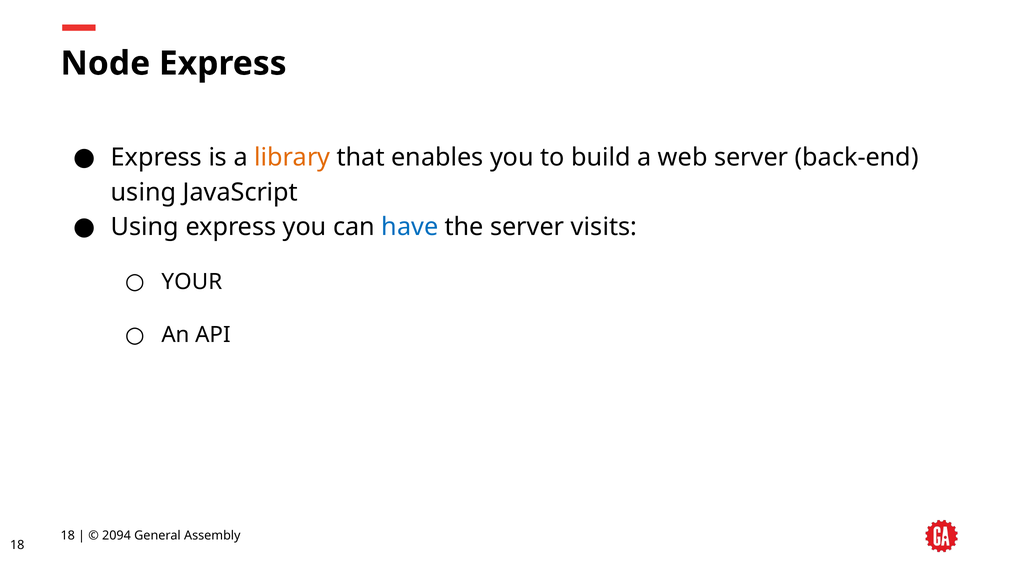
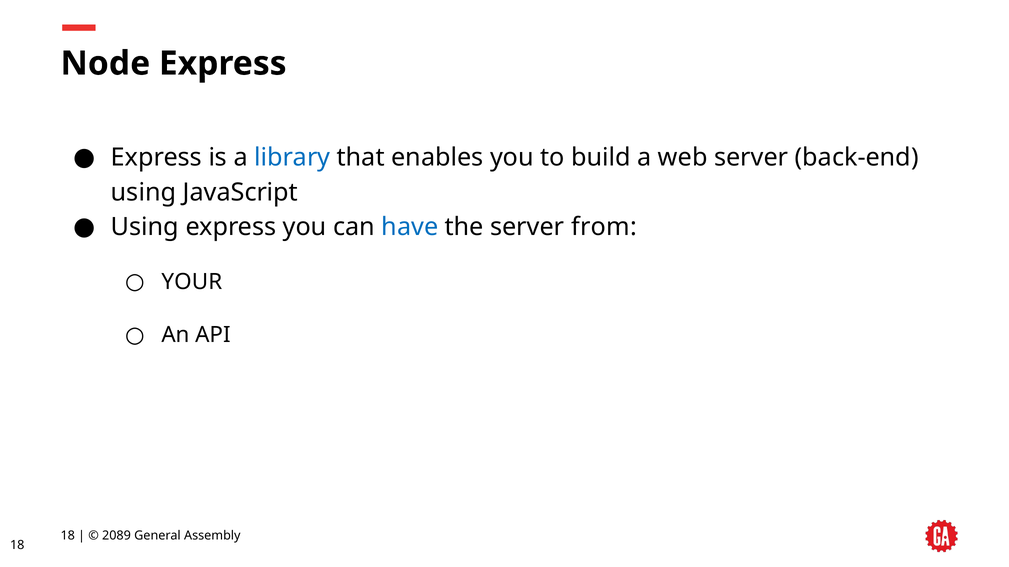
library colour: orange -> blue
visits: visits -> from
2094: 2094 -> 2089
